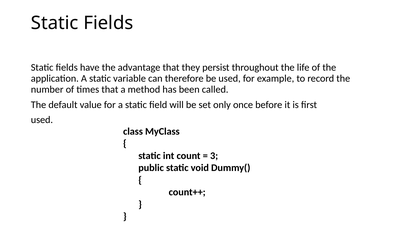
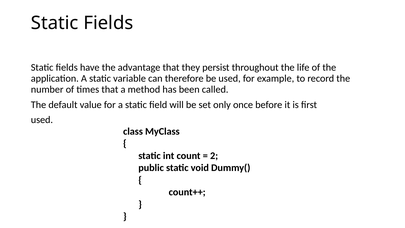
3: 3 -> 2
